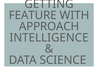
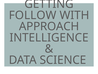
FEATURE: FEATURE -> FOLLOW
